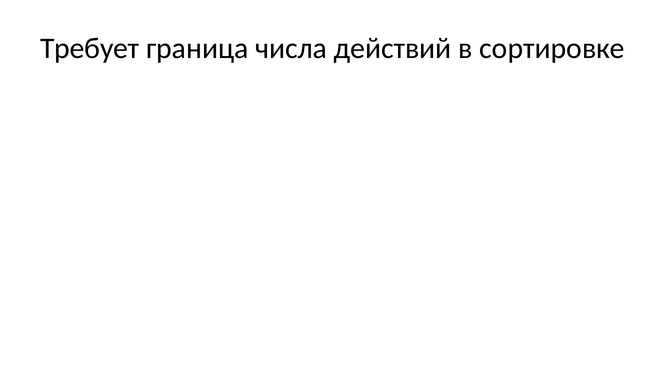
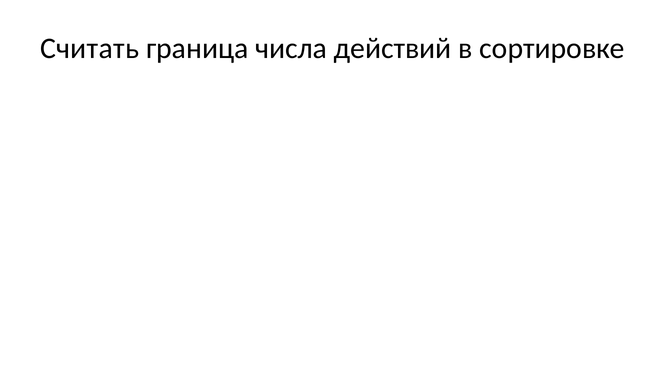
Требует: Требует -> Считать
